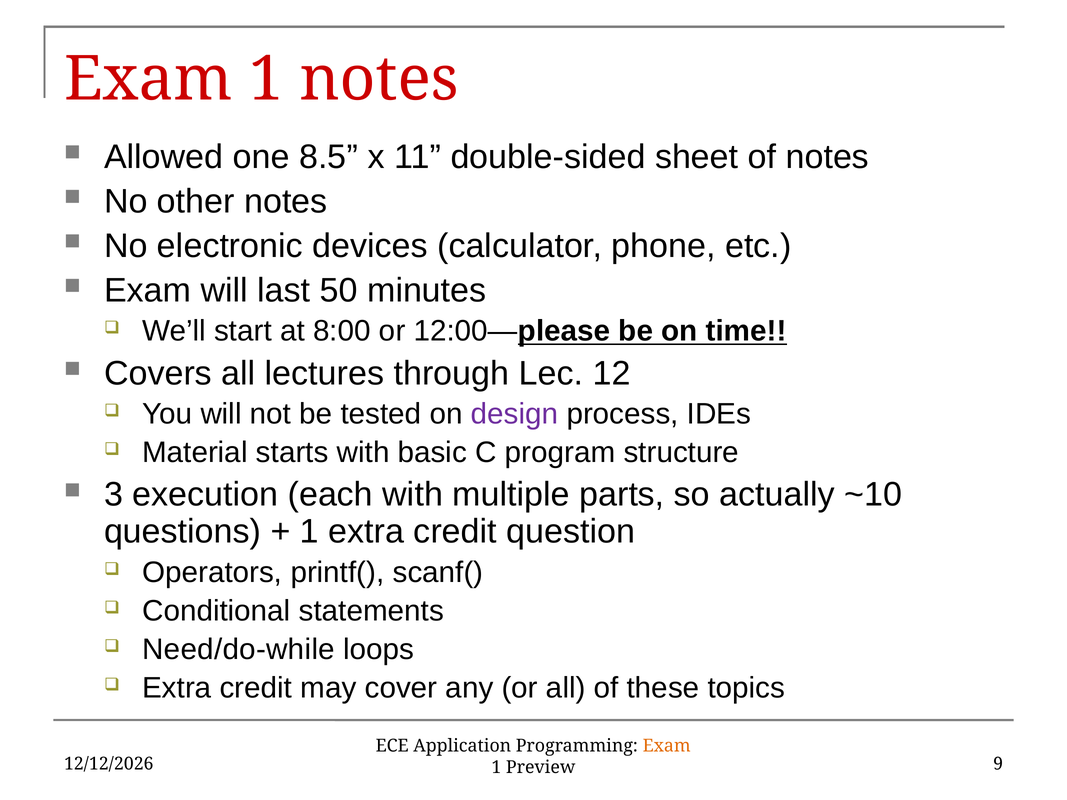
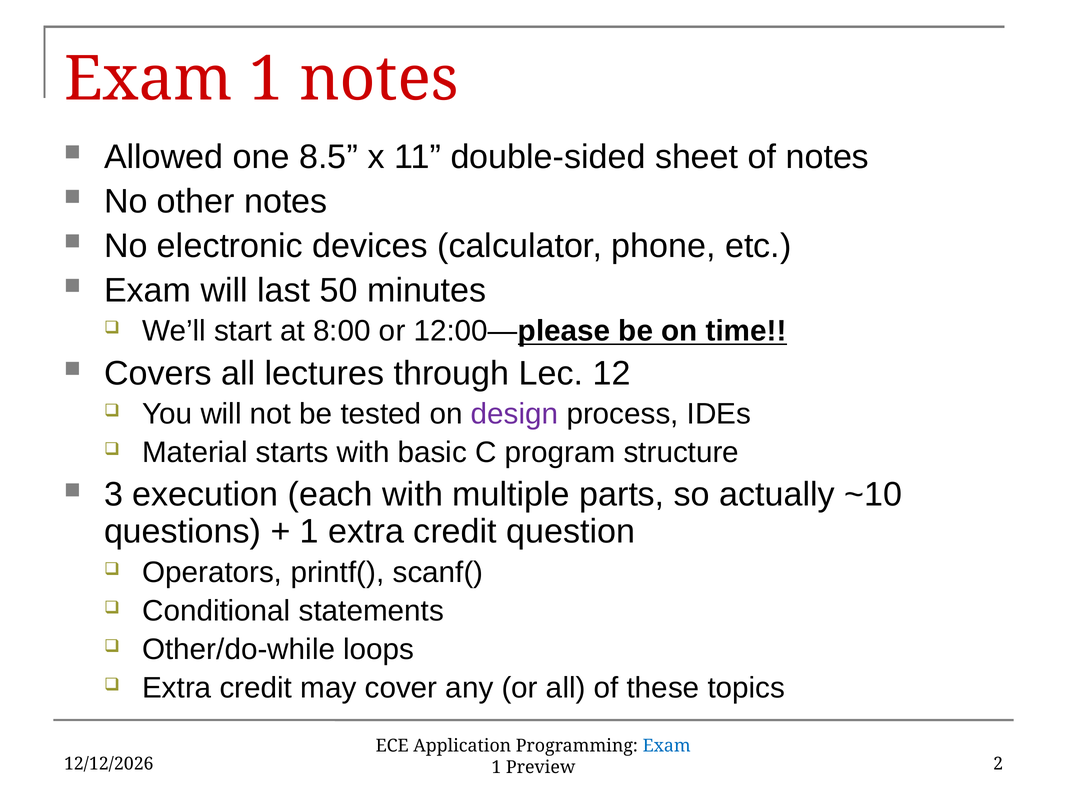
Need/do-while: Need/do-while -> Other/do-while
Exam at (667, 746) colour: orange -> blue
9: 9 -> 2
